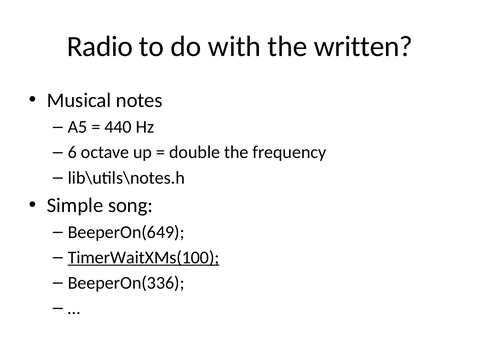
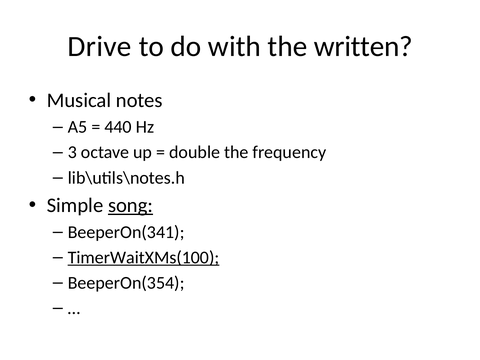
Radio: Radio -> Drive
6: 6 -> 3
song underline: none -> present
BeeperOn(649: BeeperOn(649 -> BeeperOn(341
BeeperOn(336: BeeperOn(336 -> BeeperOn(354
